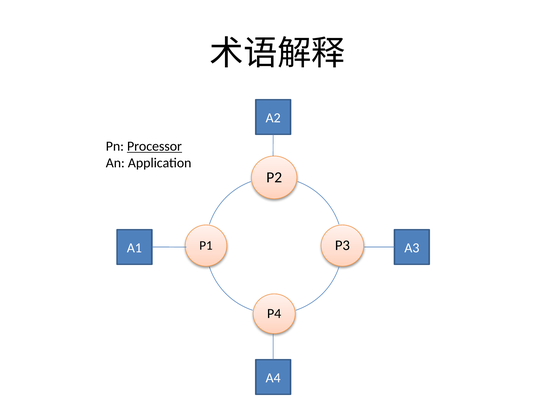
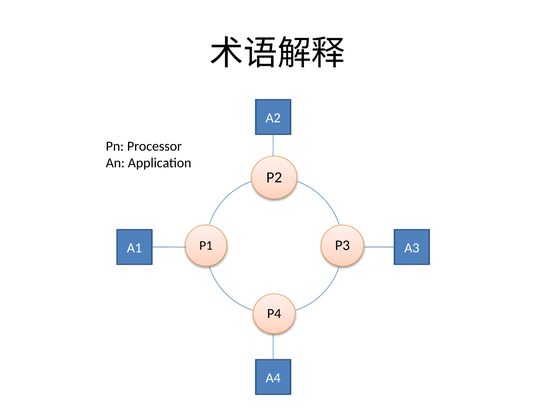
Processor underline: present -> none
